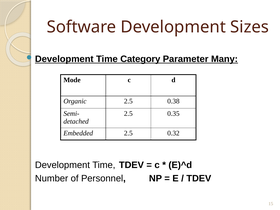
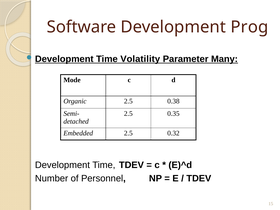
Sizes: Sizes -> Prog
Category: Category -> Volatility
